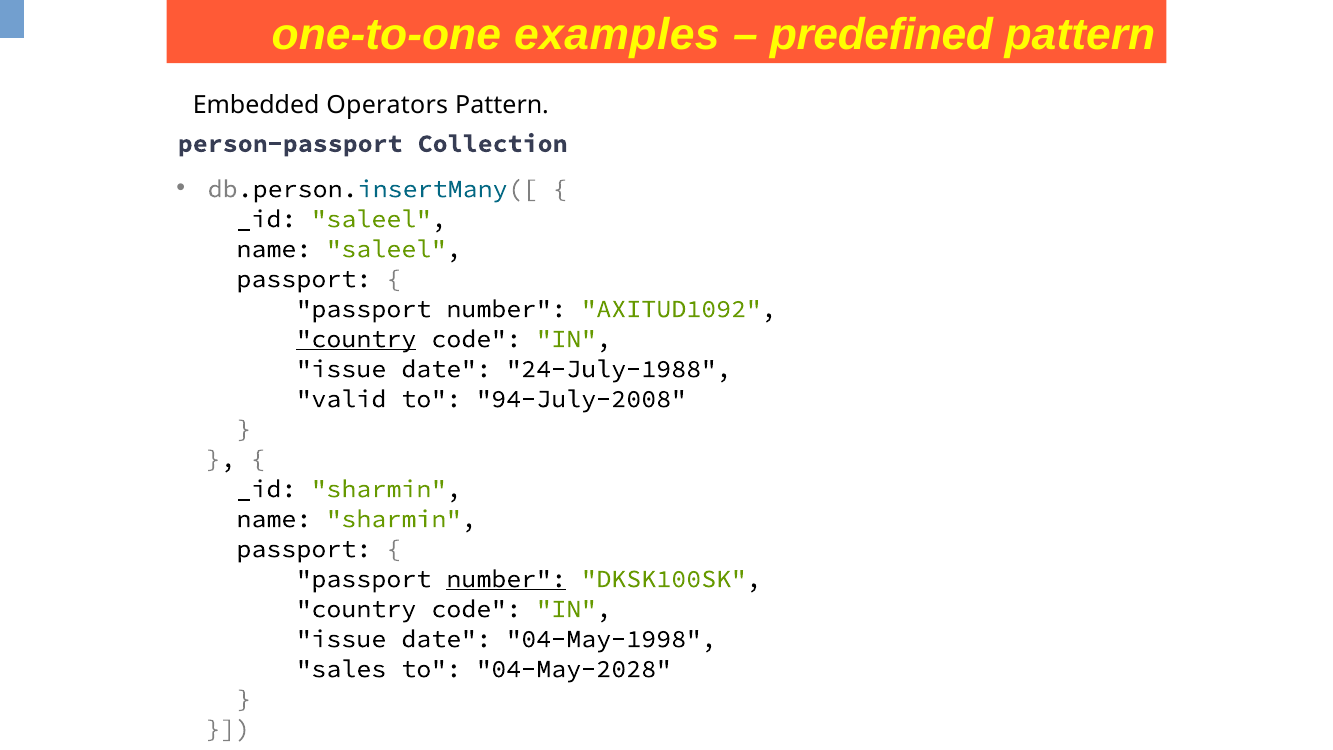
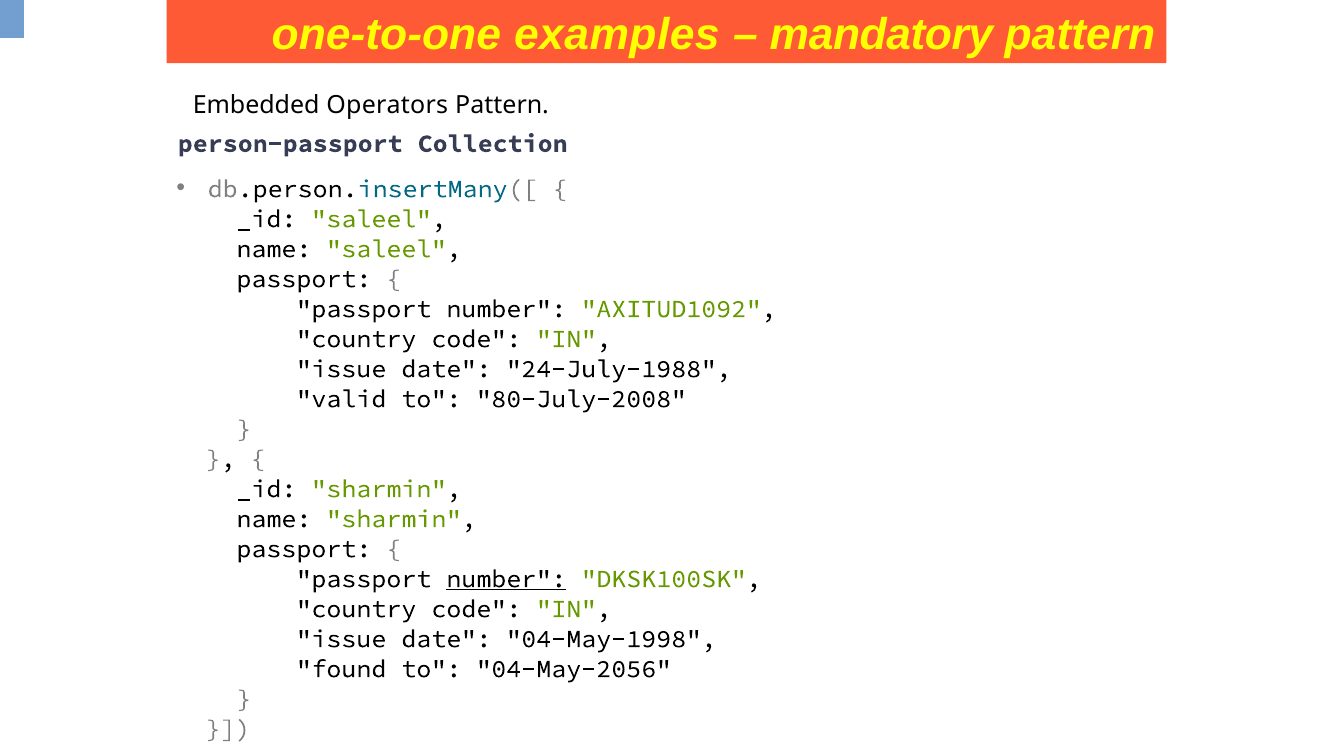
predefined: predefined -> mandatory
country at (356, 339) underline: present -> none
94-July-2008: 94-July-2008 -> 80-July-2008
sales: sales -> found
04-May-2028: 04-May-2028 -> 04-May-2056
